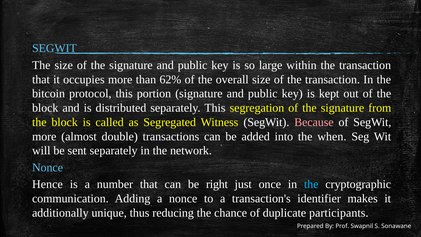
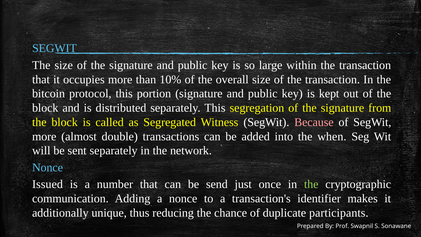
62%: 62% -> 10%
Hence: Hence -> Issued
right: right -> send
the at (311, 184) colour: light blue -> light green
